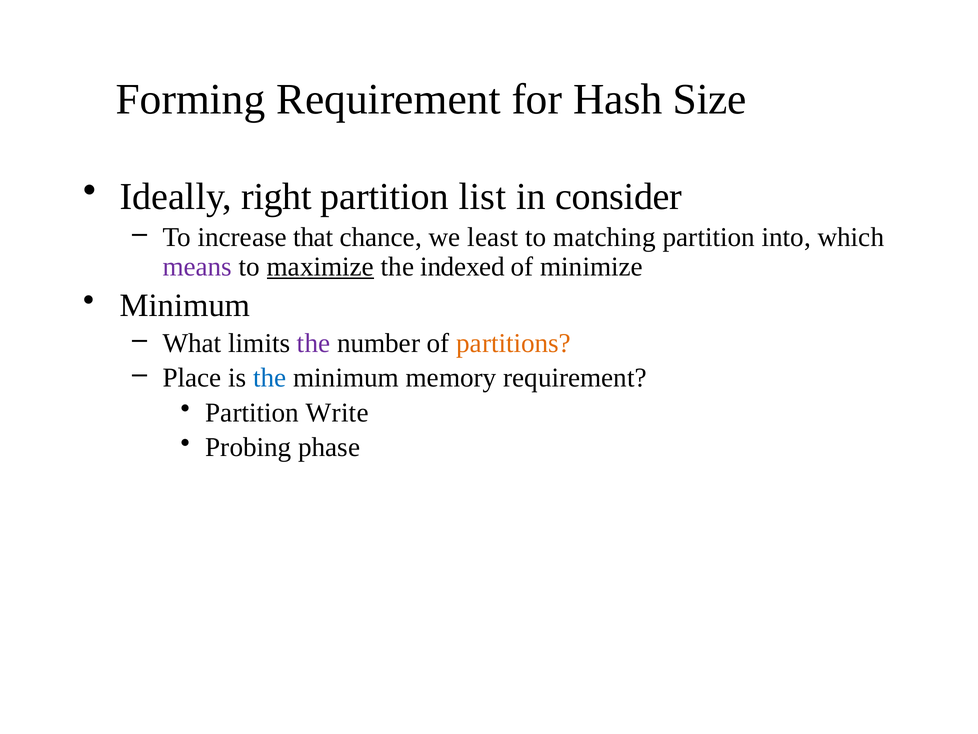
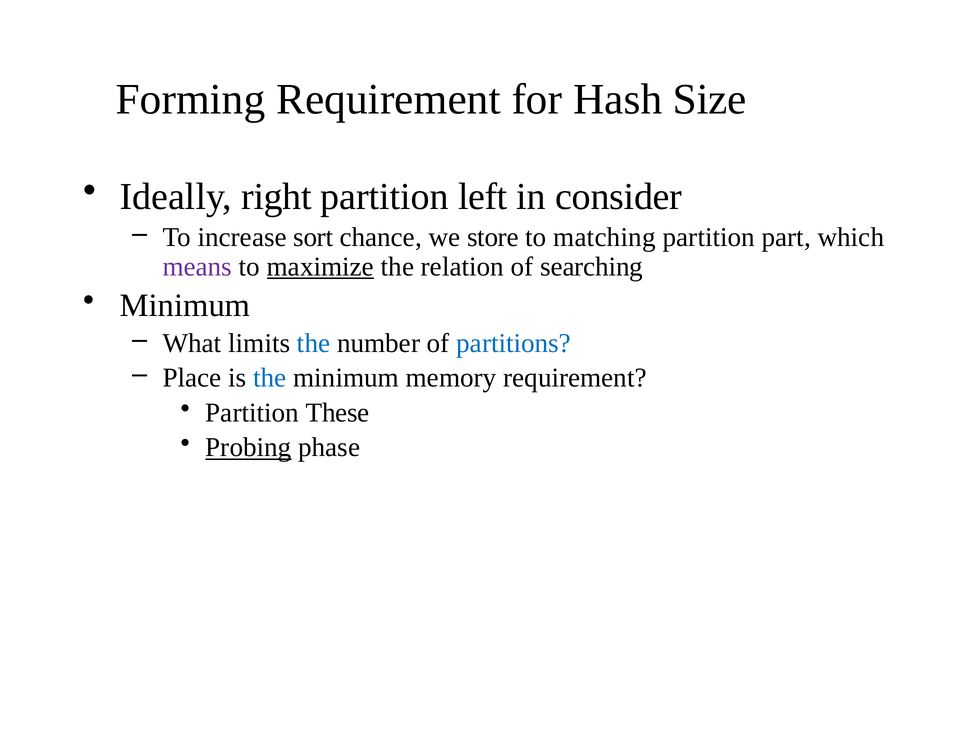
list: list -> left
that: that -> sort
least: least -> store
into: into -> part
indexed: indexed -> relation
minimize: minimize -> searching
the at (314, 343) colour: purple -> blue
partitions colour: orange -> blue
Write: Write -> These
Probing underline: none -> present
